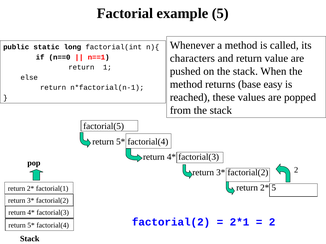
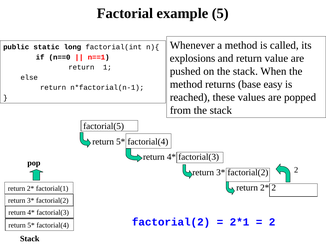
characters: characters -> explosions
5 at (274, 188): 5 -> 2
